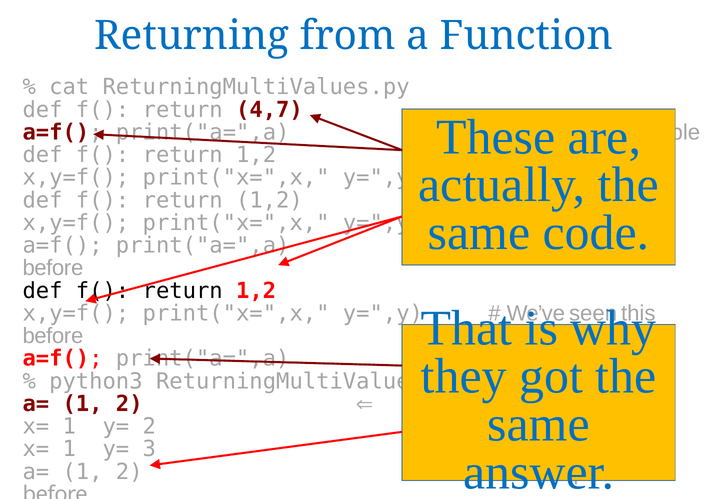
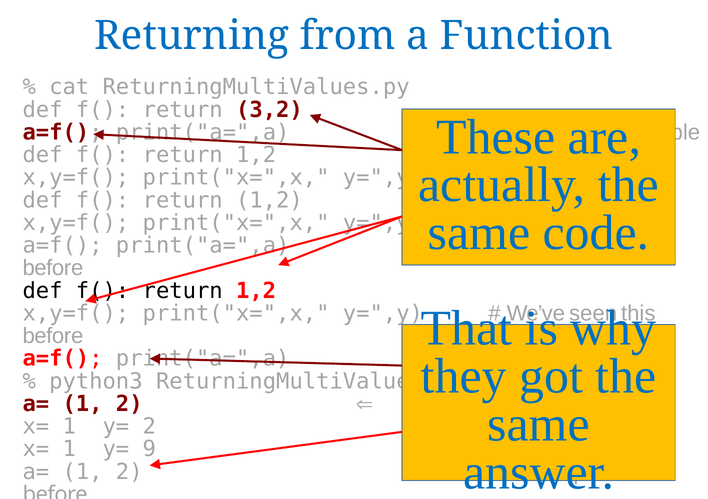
4,7: 4,7 -> 3,2
3: 3 -> 9
